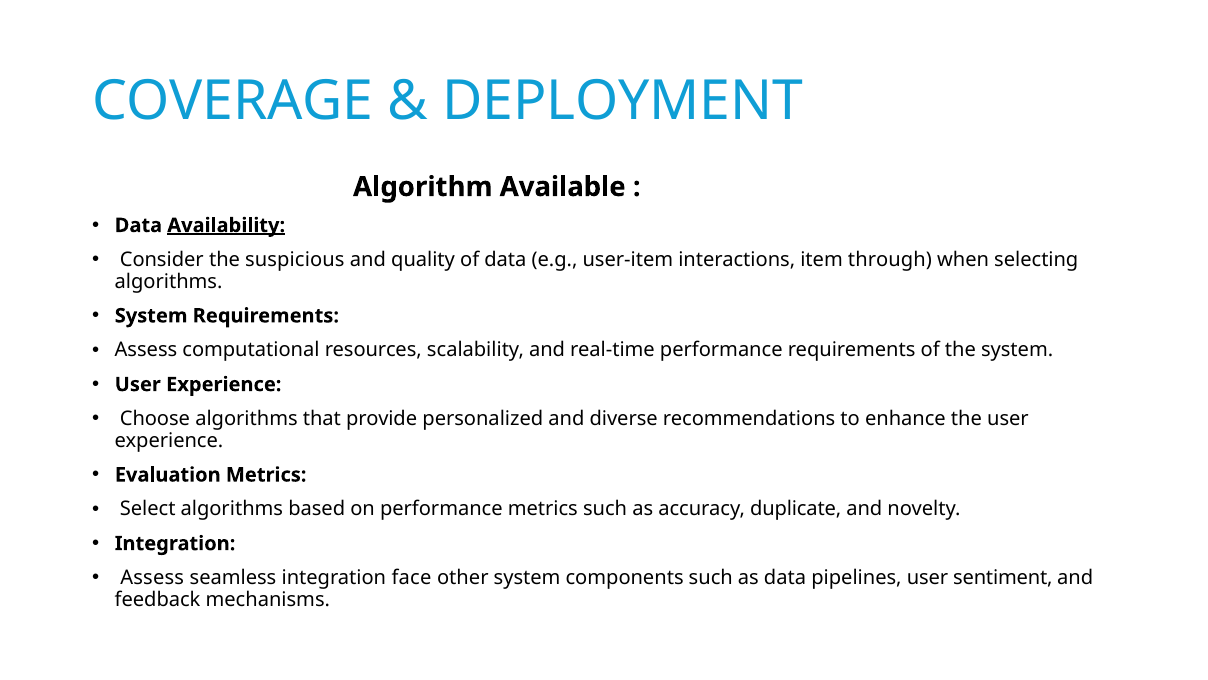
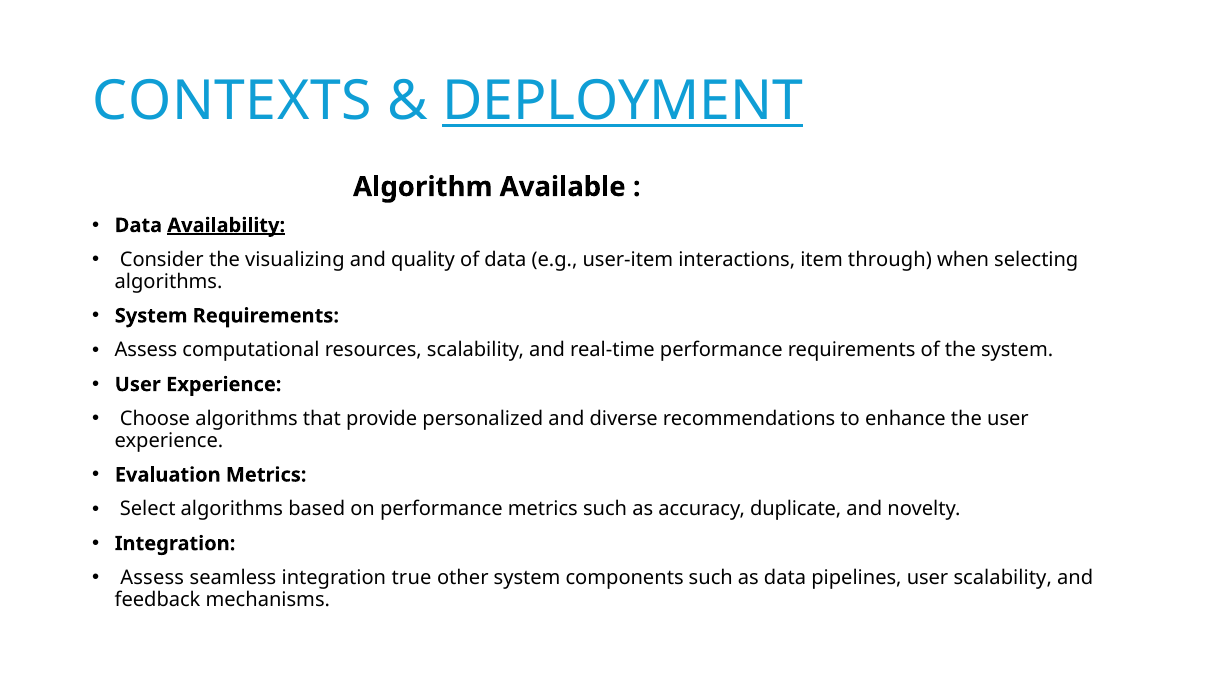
COVERAGE: COVERAGE -> CONTEXTS
DEPLOYMENT underline: none -> present
suspicious: suspicious -> visualizing
face: face -> true
user sentiment: sentiment -> scalability
